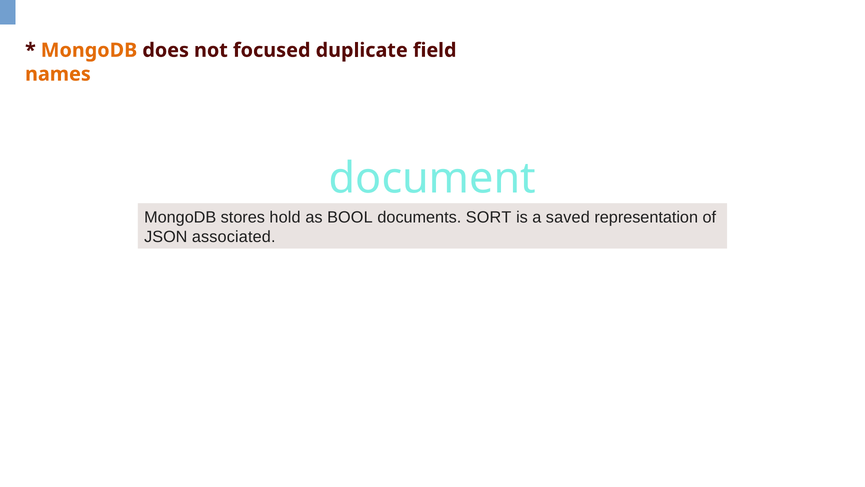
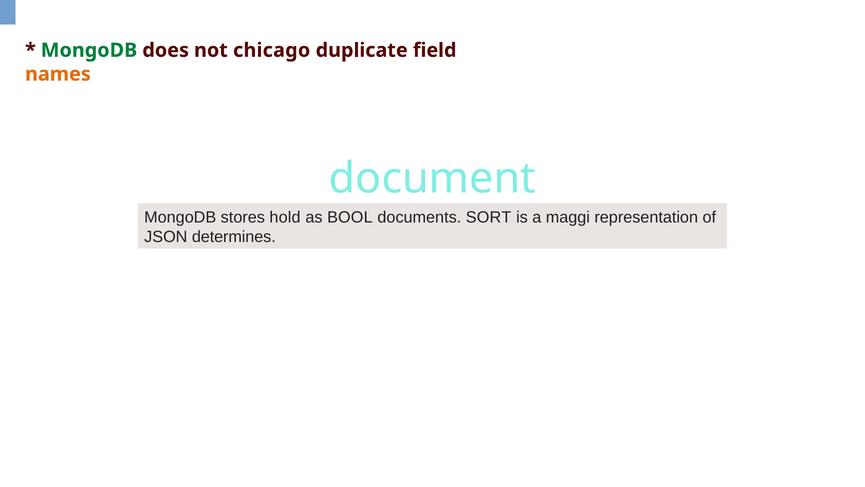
MongoDB at (89, 50) colour: orange -> green
focused: focused -> chicago
saved: saved -> maggi
associated: associated -> determines
